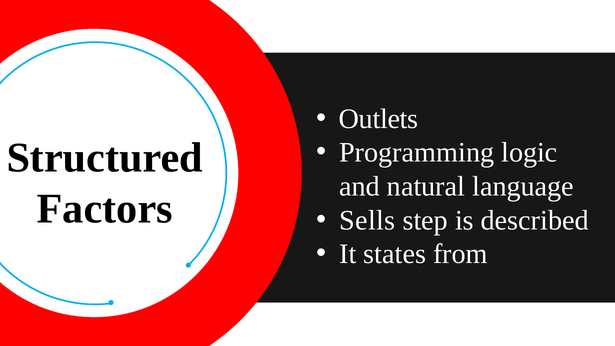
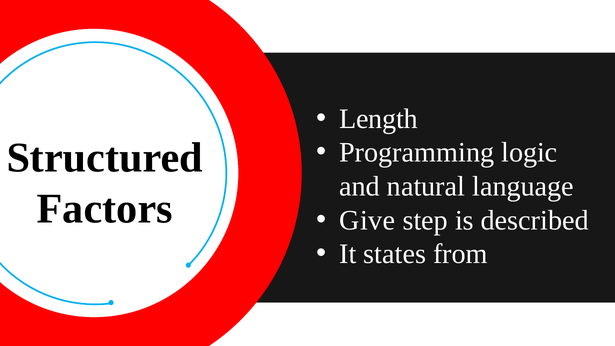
Outlets: Outlets -> Length
Sells: Sells -> Give
